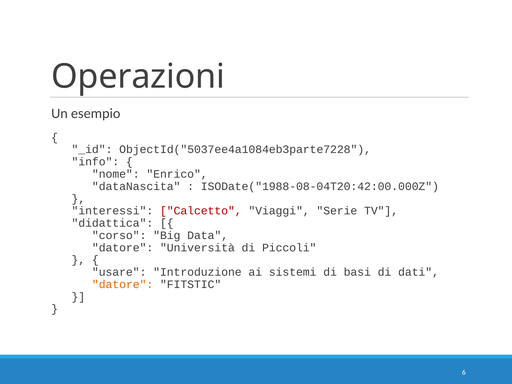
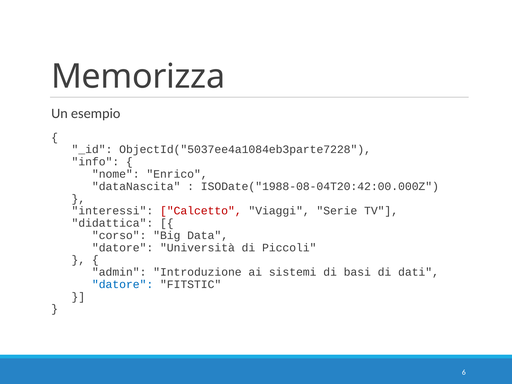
Operazioni: Operazioni -> Memorizza
usare: usare -> admin
datore at (123, 284) colour: orange -> blue
